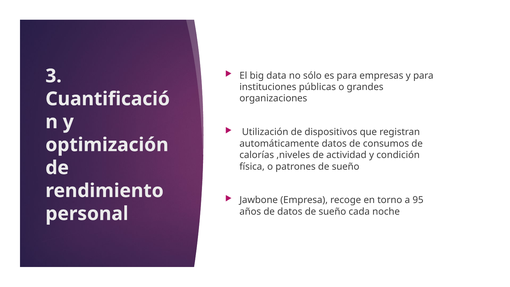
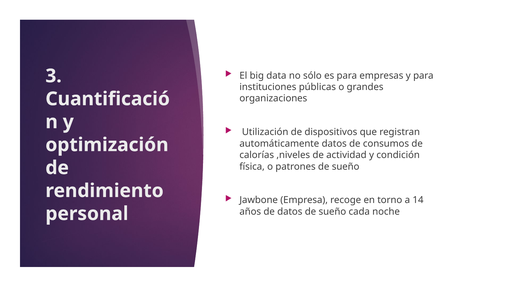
95: 95 -> 14
